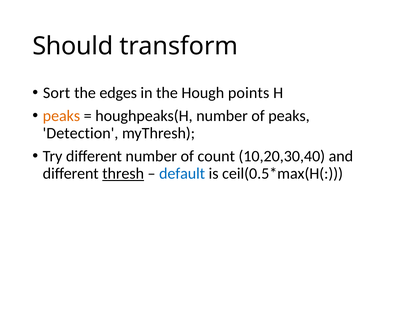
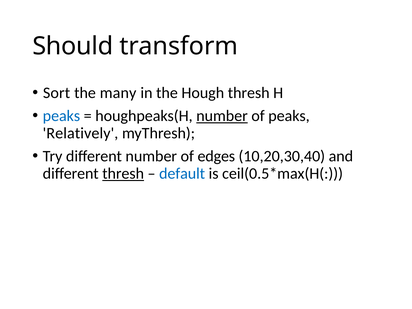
edges: edges -> many
Hough points: points -> thresh
peaks at (61, 116) colour: orange -> blue
number at (222, 116) underline: none -> present
Detection: Detection -> Relatively
count: count -> edges
